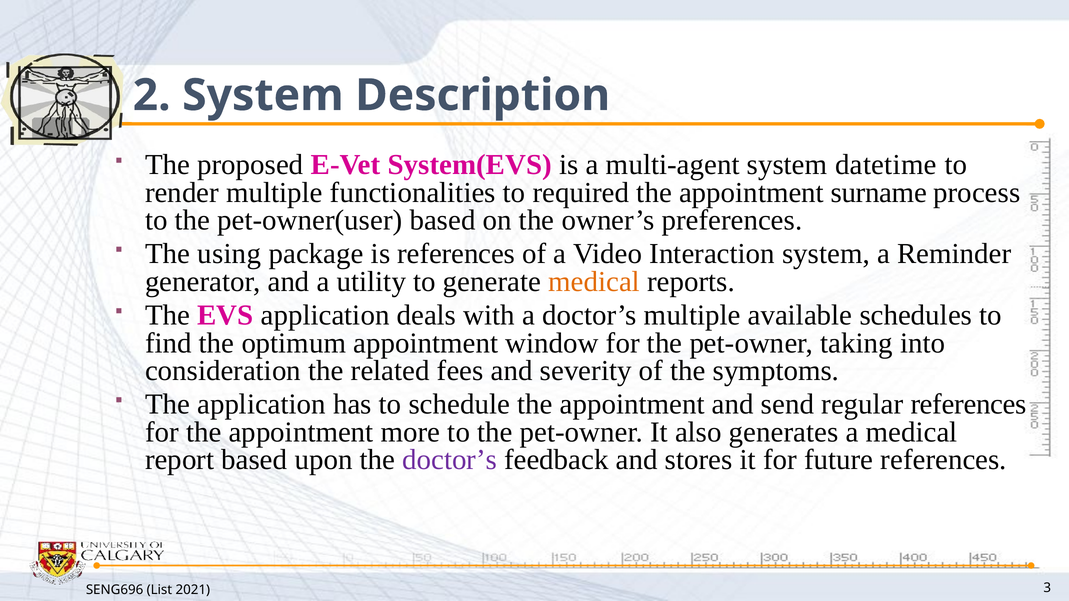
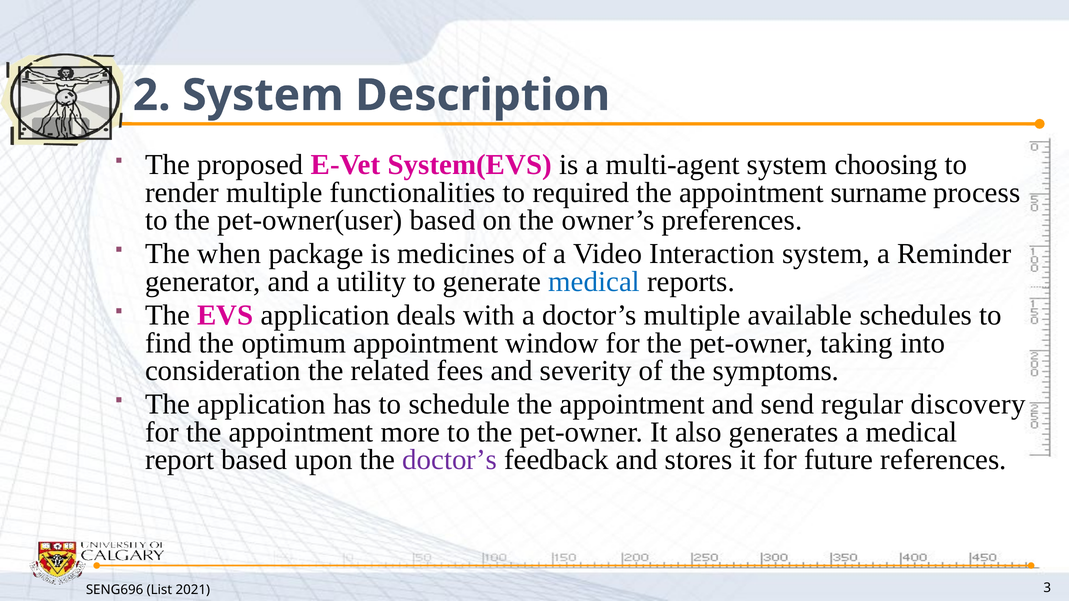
datetime: datetime -> choosing
using: using -> when
is references: references -> medicines
medical at (594, 282) colour: orange -> blue
regular references: references -> discovery
